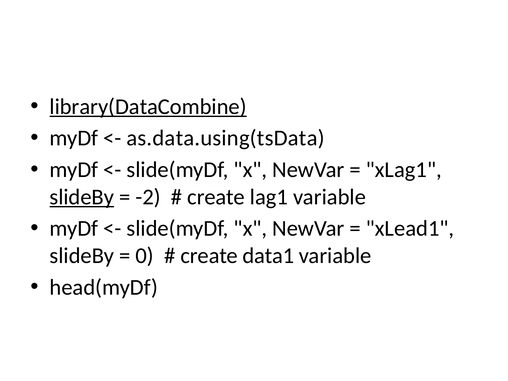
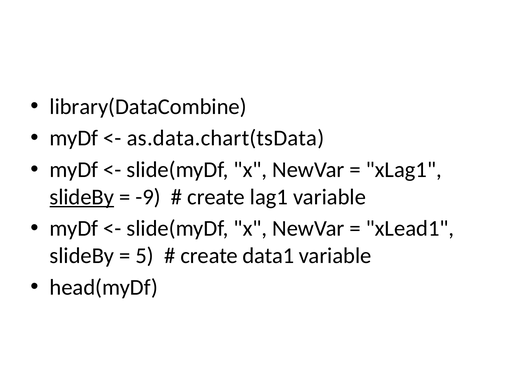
library(DataCombine underline: present -> none
as.data.using(tsData: as.data.using(tsData -> as.data.chart(tsData
-2: -2 -> -9
0: 0 -> 5
